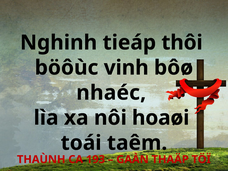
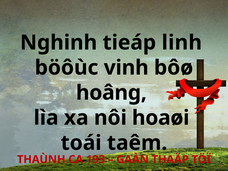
thôi: thôi -> linh
nhaéc: nhaéc -> hoâng
